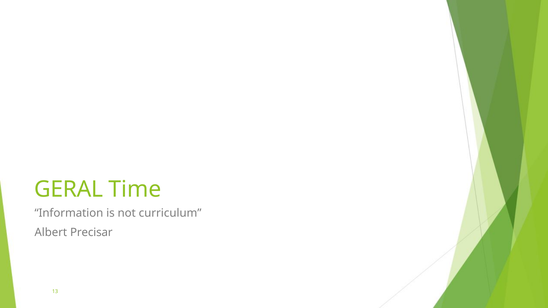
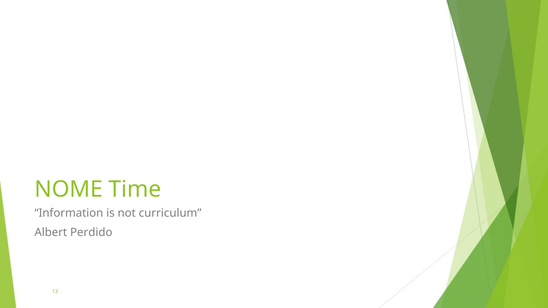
GERAL: GERAL -> NOME
Precisar: Precisar -> Perdido
